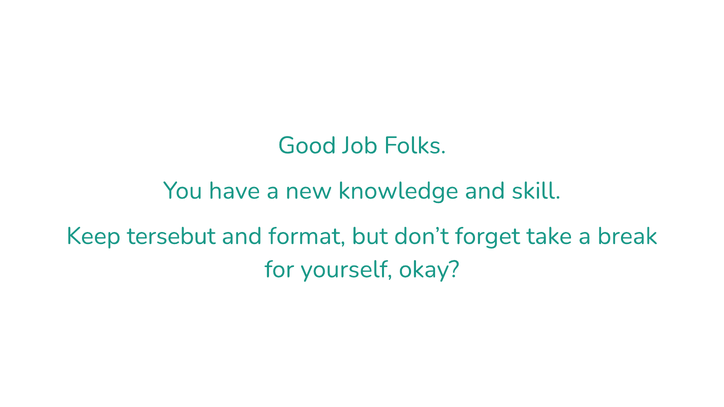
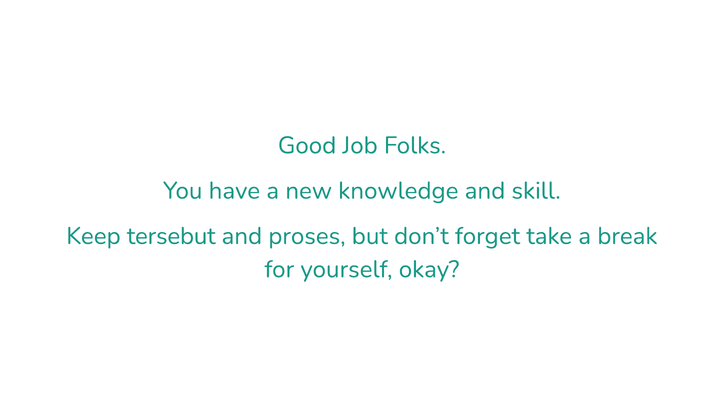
format: format -> proses
